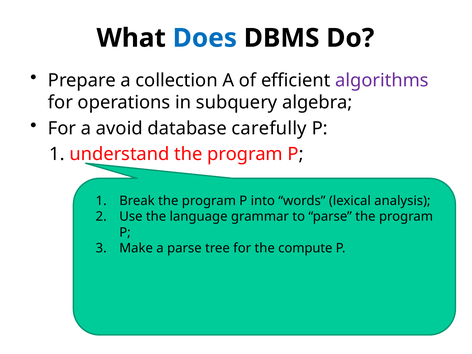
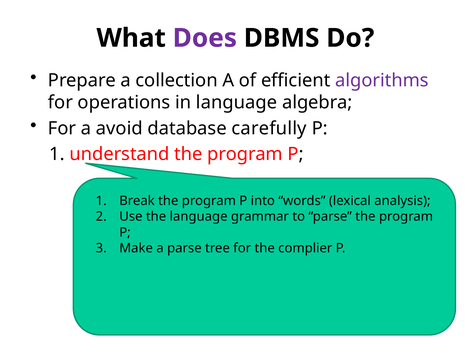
Does colour: blue -> purple
in subquery: subquery -> language
compute: compute -> complier
